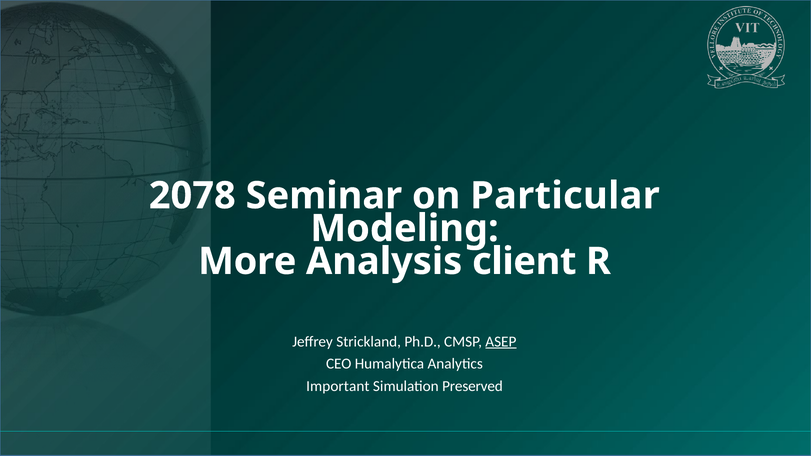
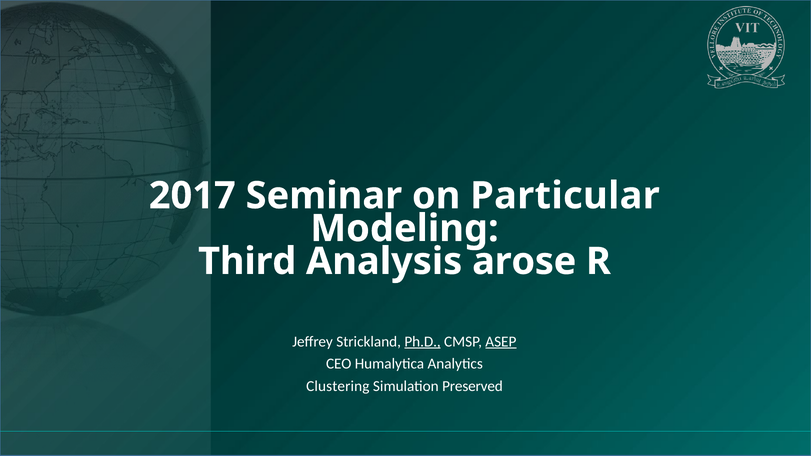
2078: 2078 -> 2017
More: More -> Third
client: client -> arose
Ph.D underline: none -> present
Important: Important -> Clustering
